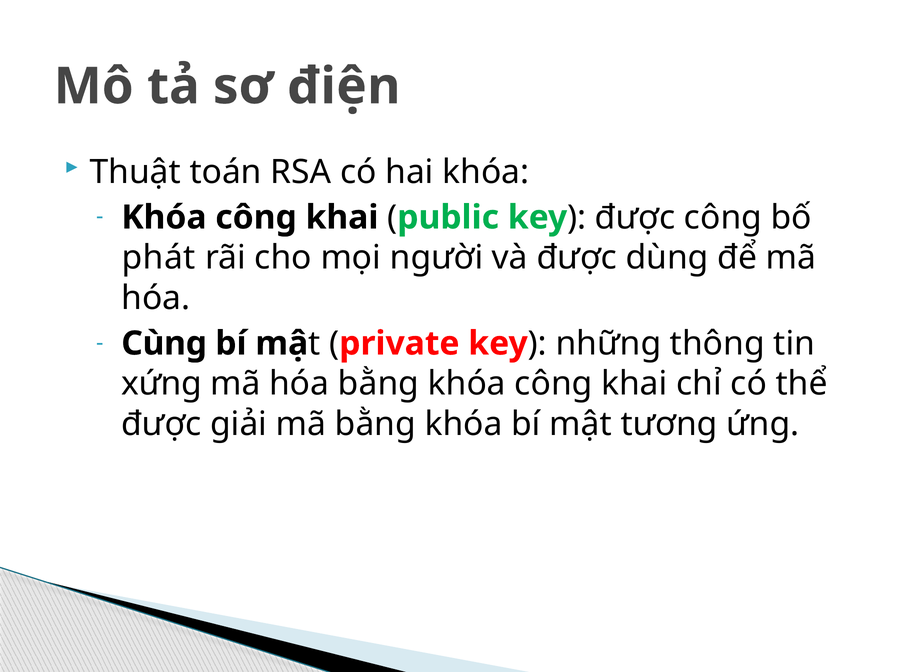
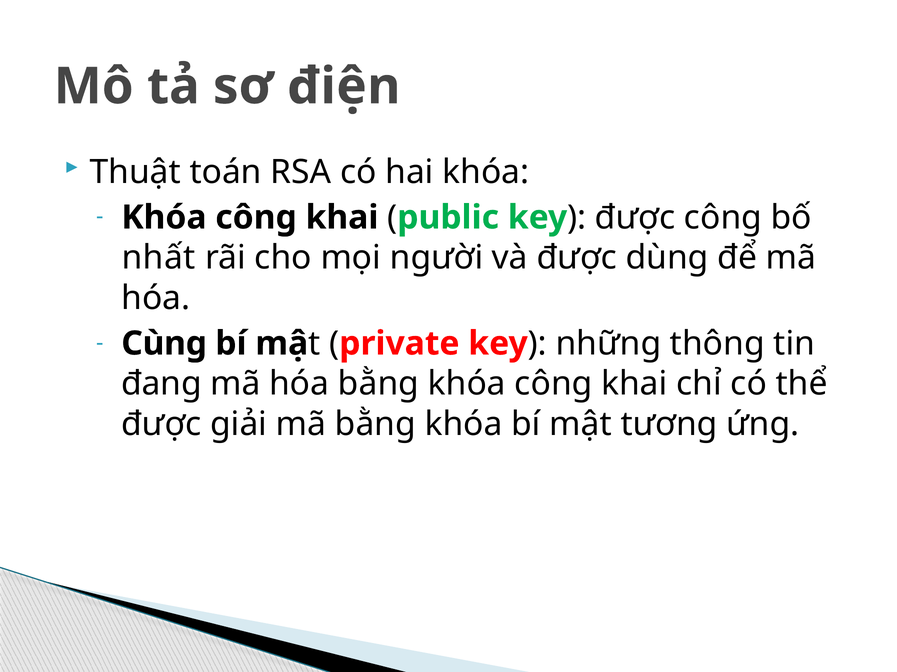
phát: phát -> nhất
xứng: xứng -> đang
